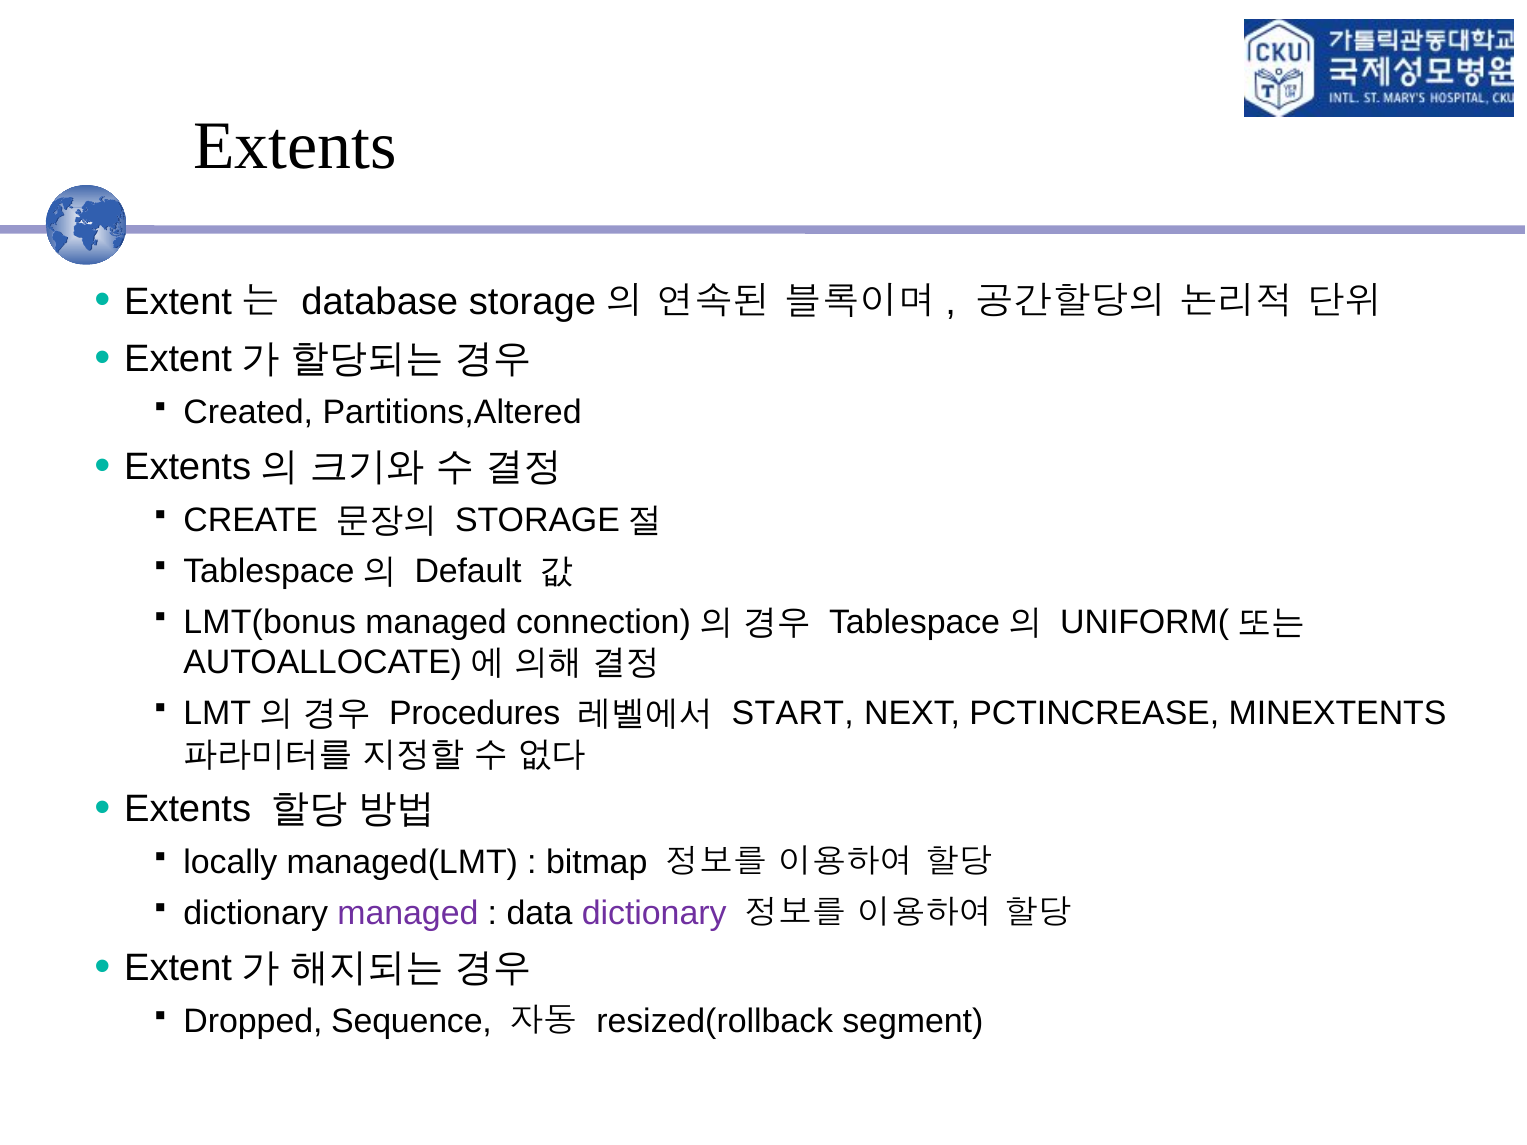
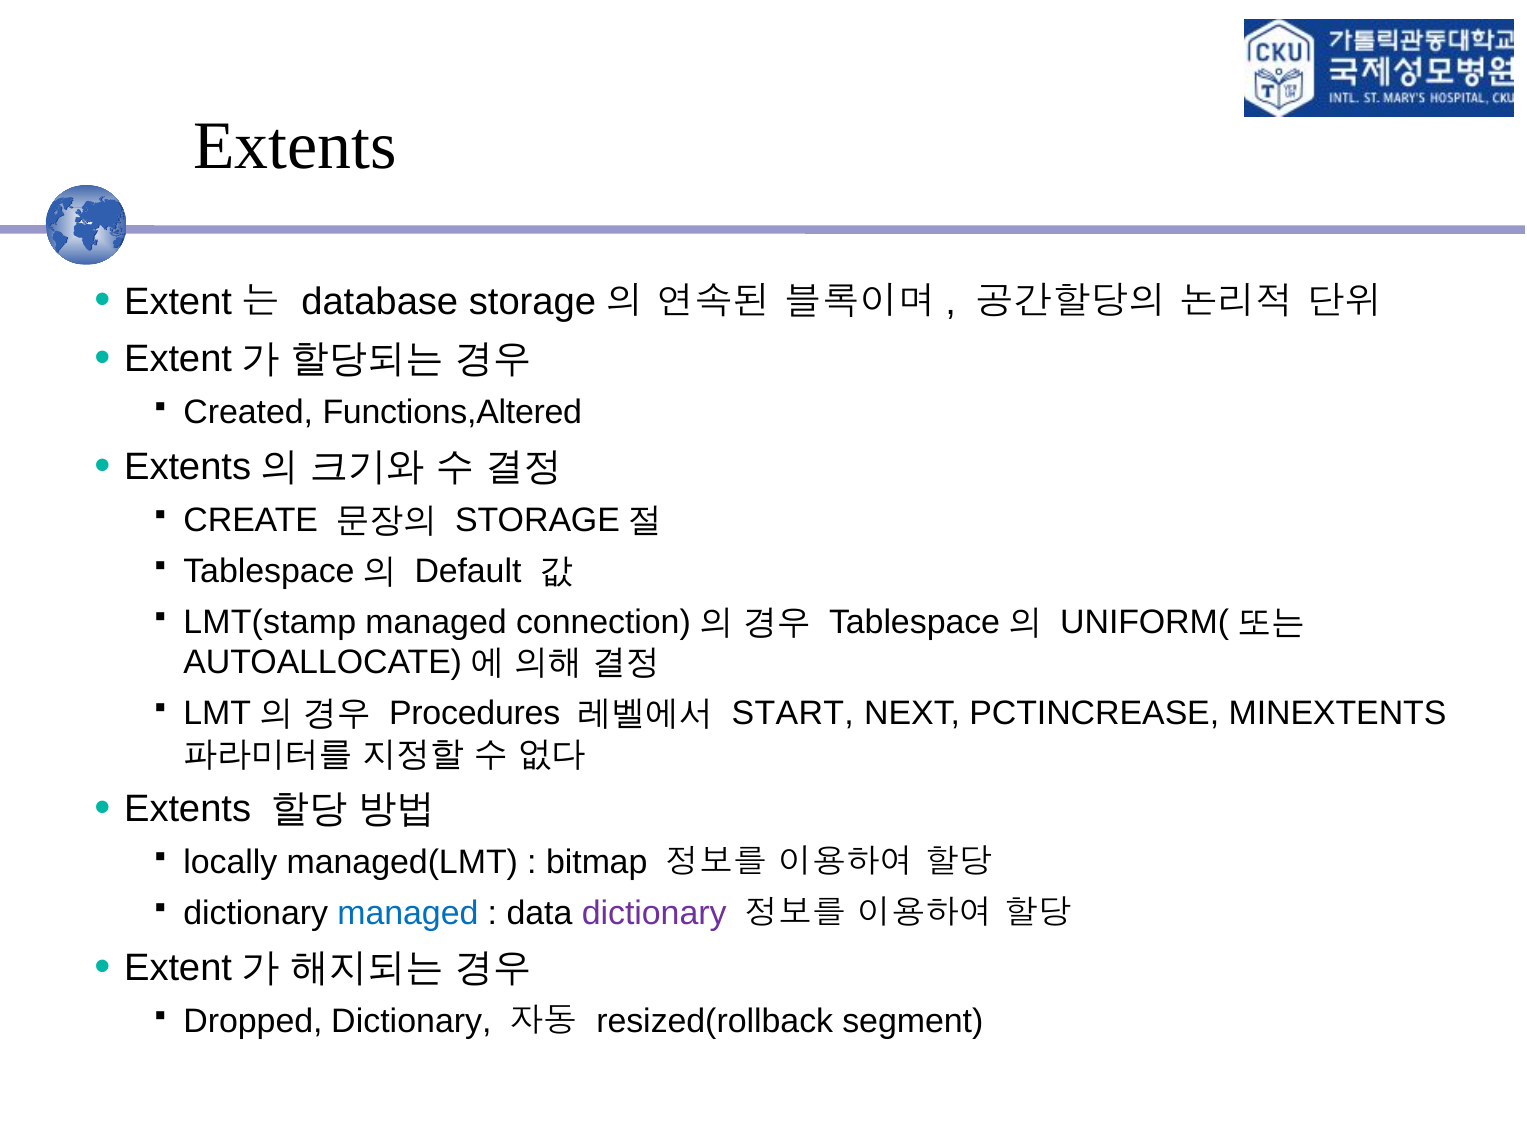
Partitions,Altered: Partitions,Altered -> Functions,Altered
LMT(bonus: LMT(bonus -> LMT(stamp
managed at (408, 913) colour: purple -> blue
Dropped Sequence: Sequence -> Dictionary
